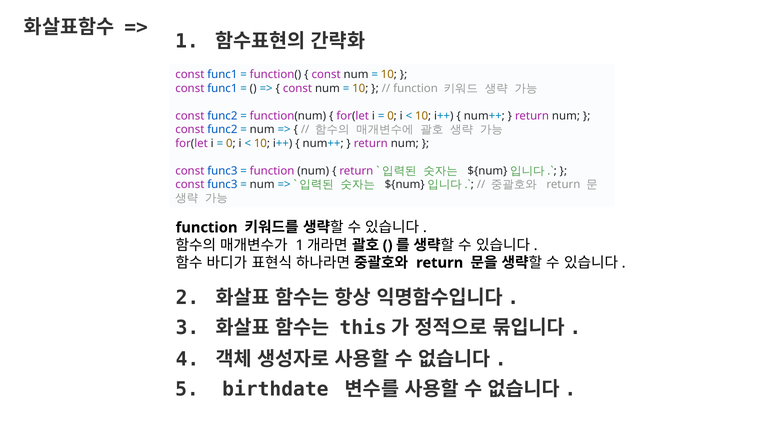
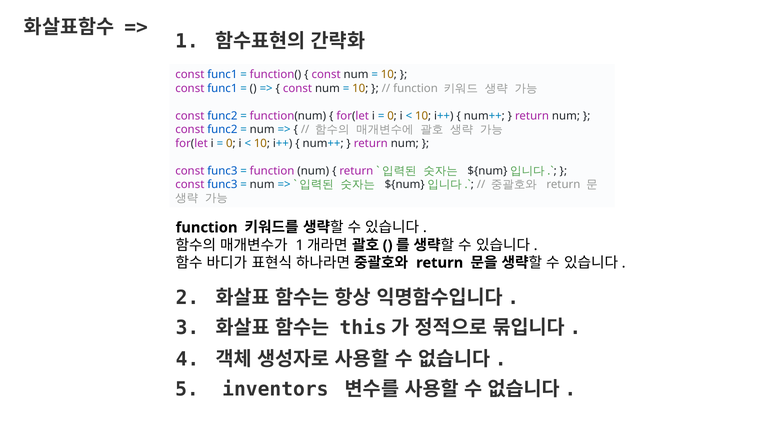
birthdate: birthdate -> inventors
